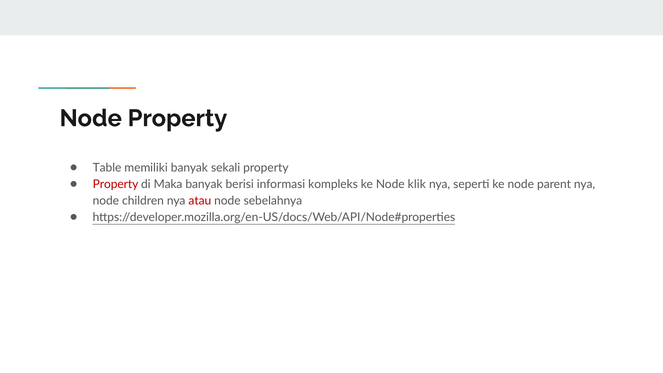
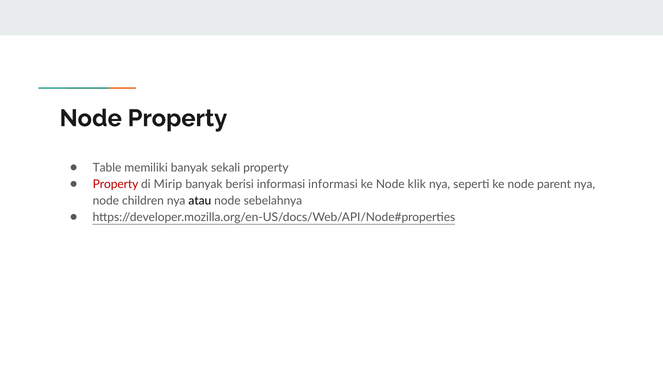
Maka: Maka -> Mirip
informasi kompleks: kompleks -> informasi
atau colour: red -> black
